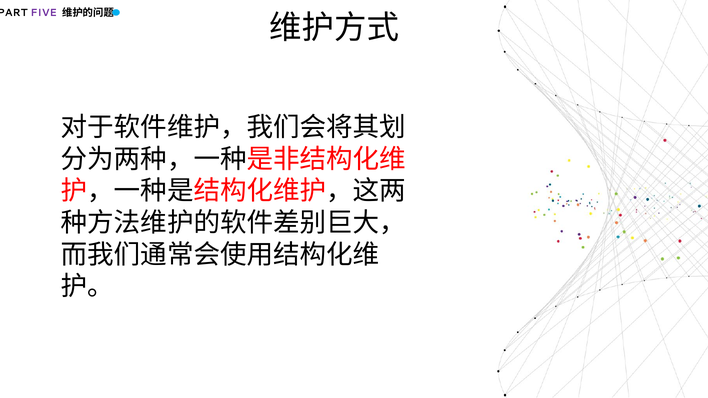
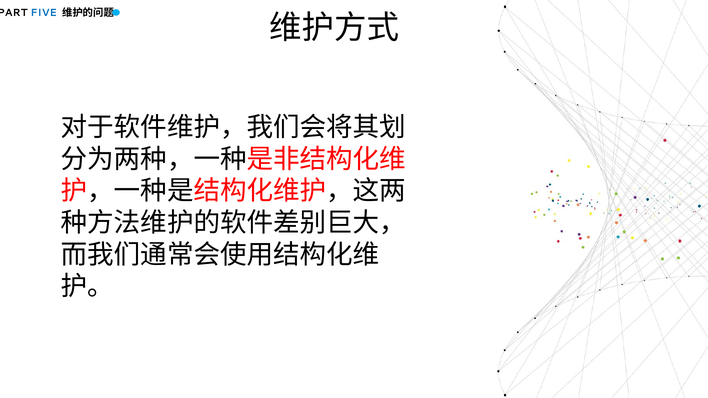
FIVE colour: purple -> blue
